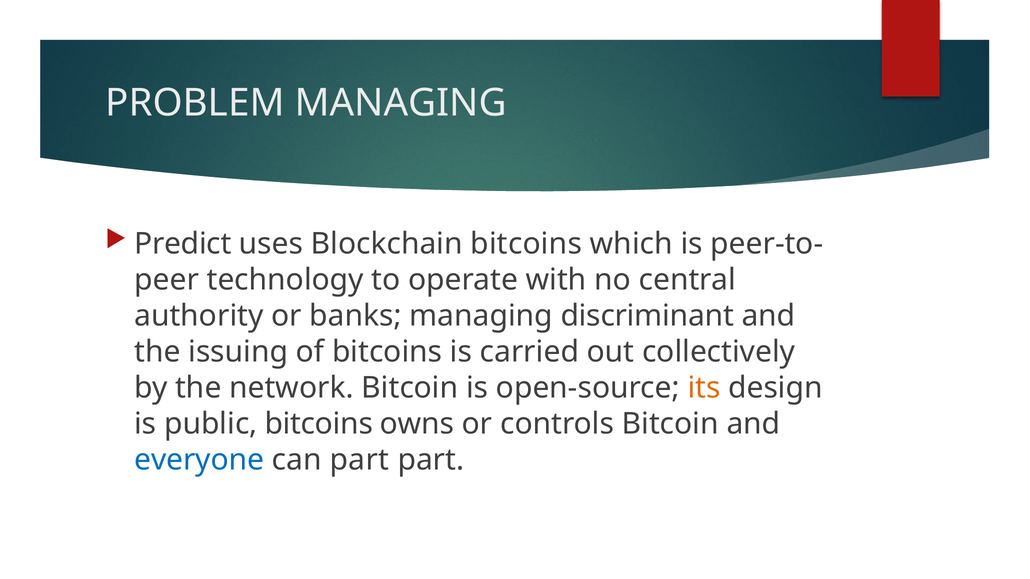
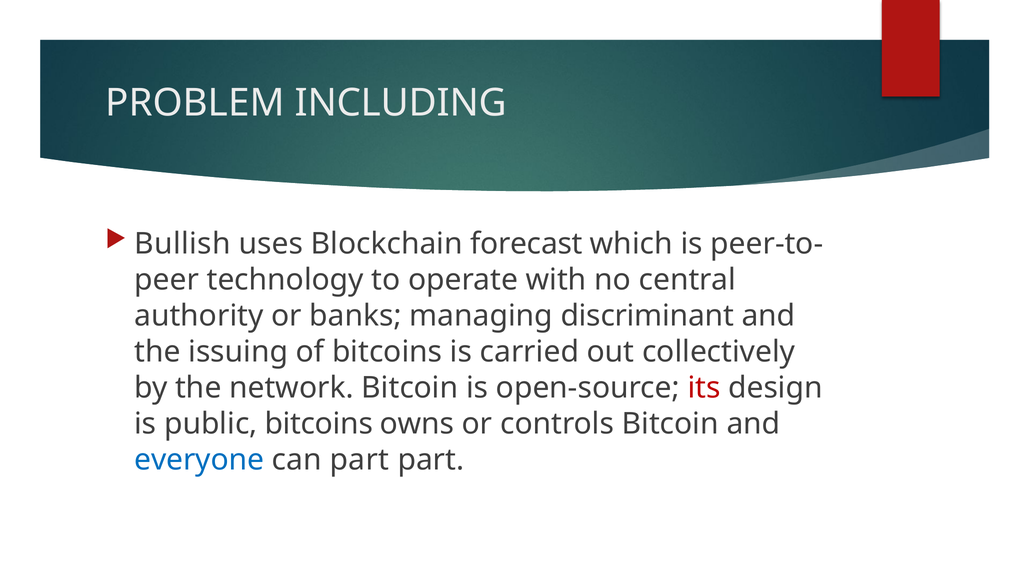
PROBLEM MANAGING: MANAGING -> INCLUDING
Predict: Predict -> Bullish
Blockchain bitcoins: bitcoins -> forecast
its colour: orange -> red
